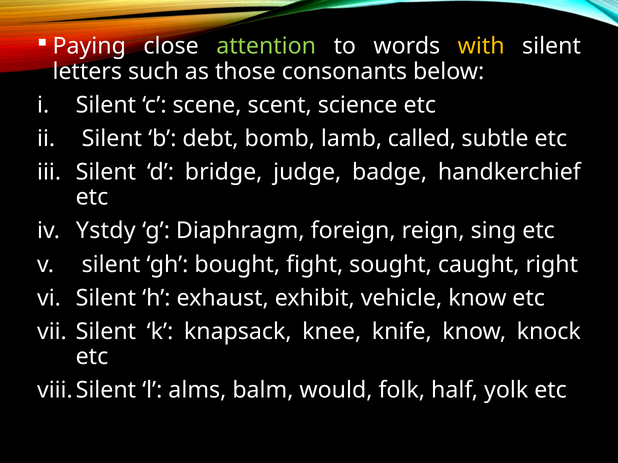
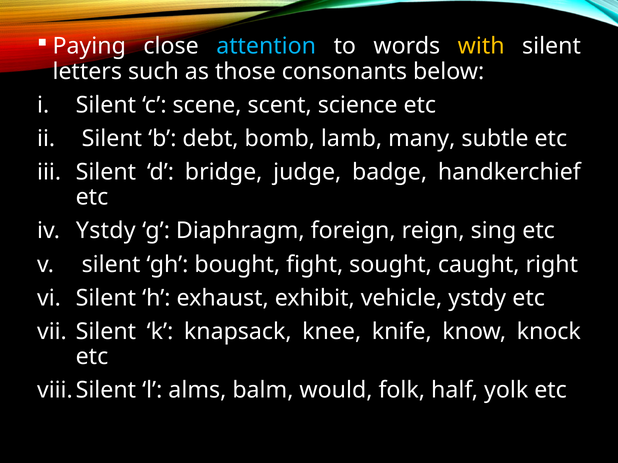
attention colour: light green -> light blue
called: called -> many
vehicle know: know -> ystdy
